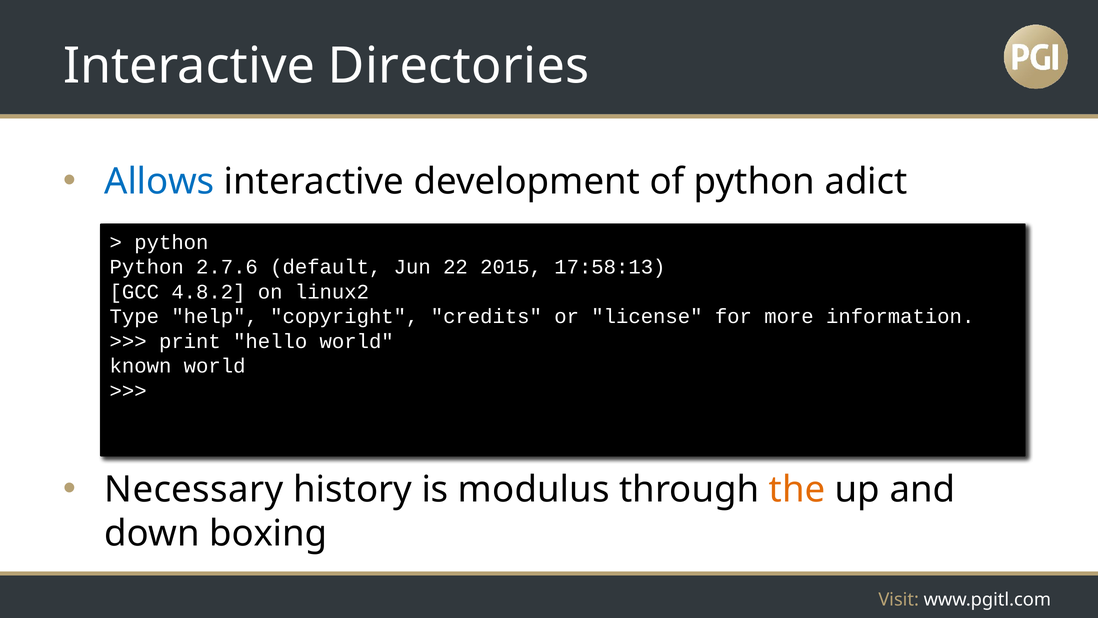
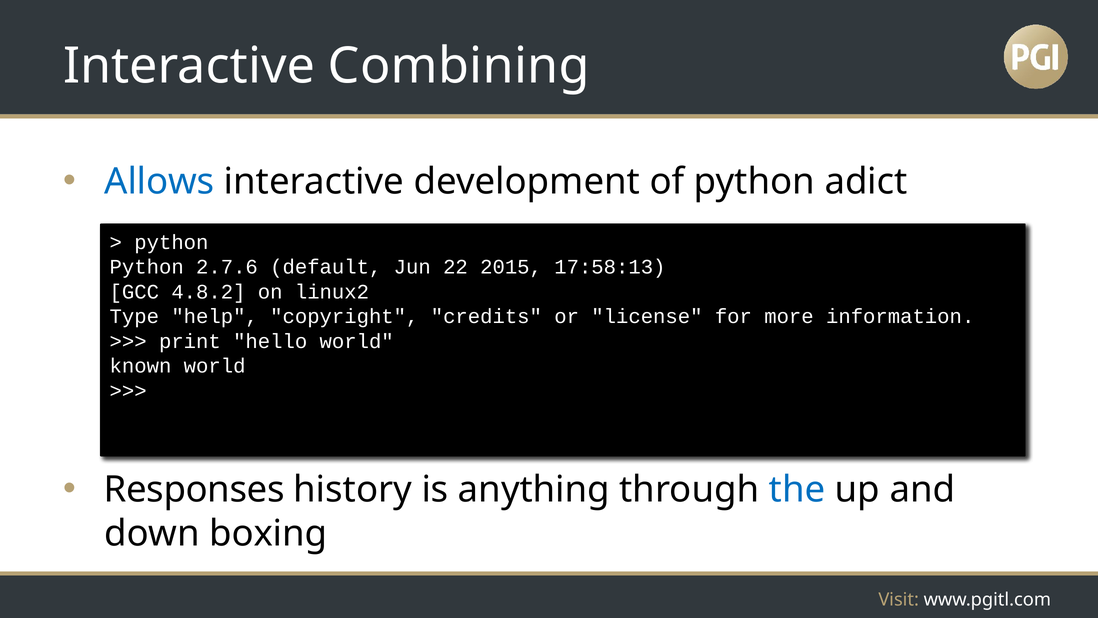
Directories: Directories -> Combining
Necessary: Necessary -> Responses
modulus: modulus -> anything
the colour: orange -> blue
